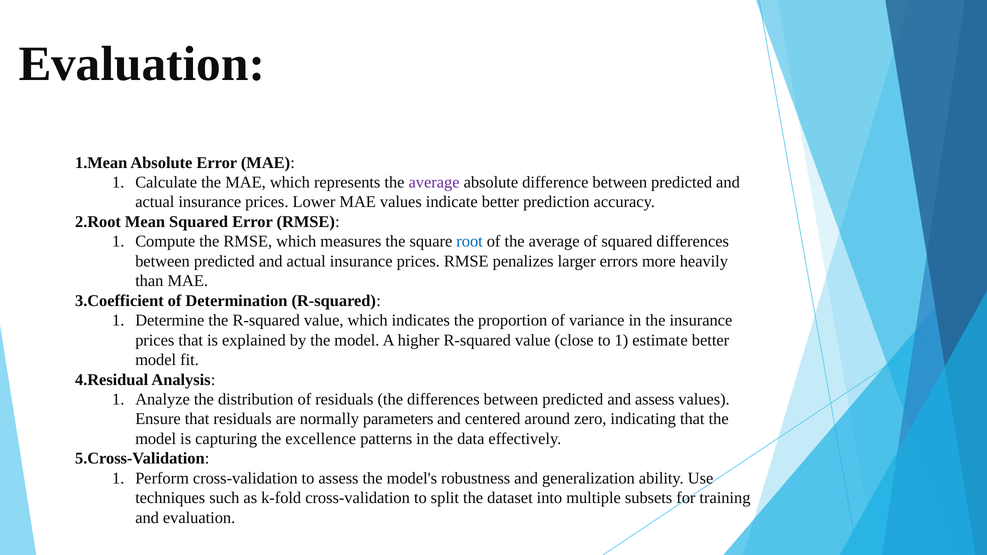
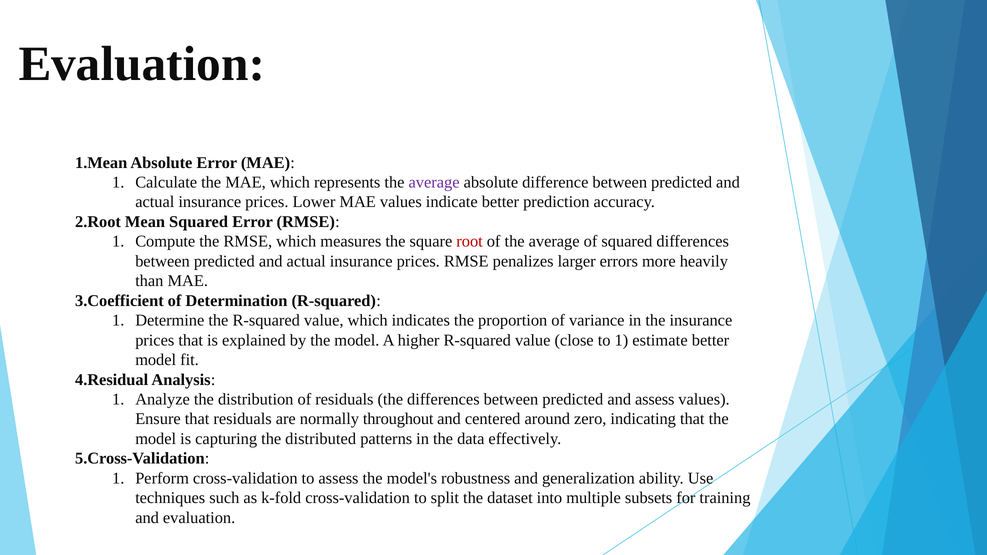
root colour: blue -> red
parameters: parameters -> throughout
excellence: excellence -> distributed
